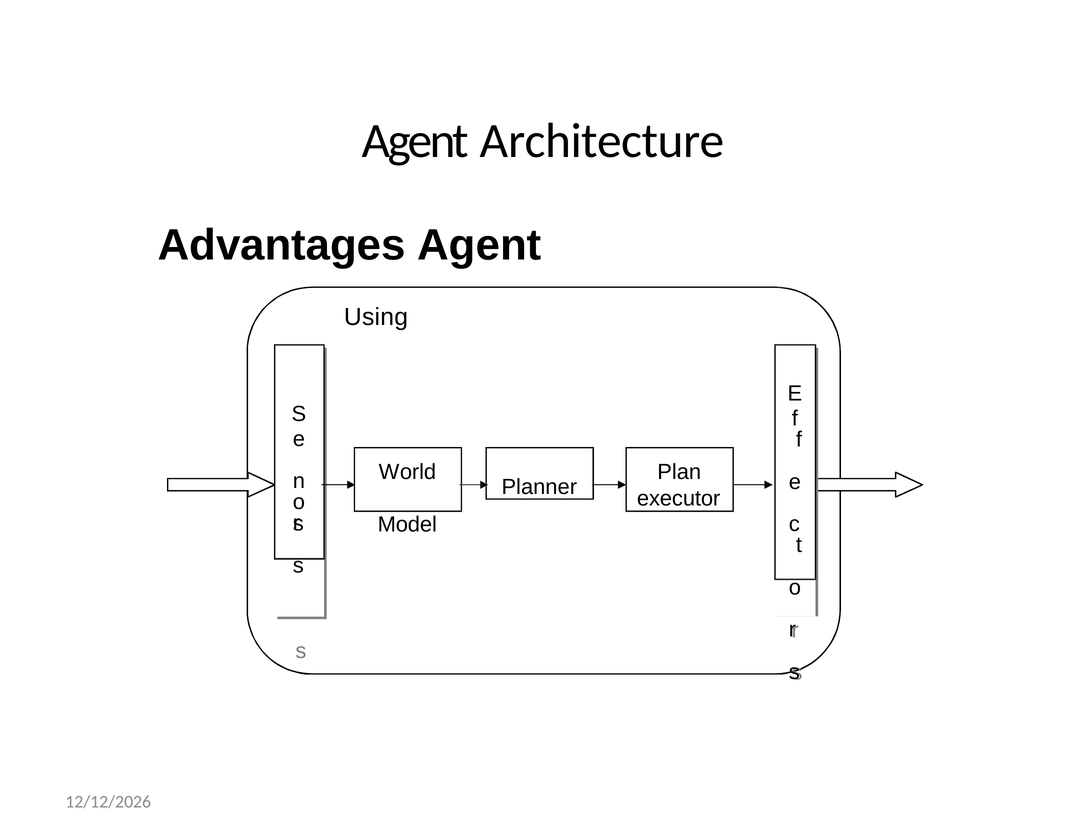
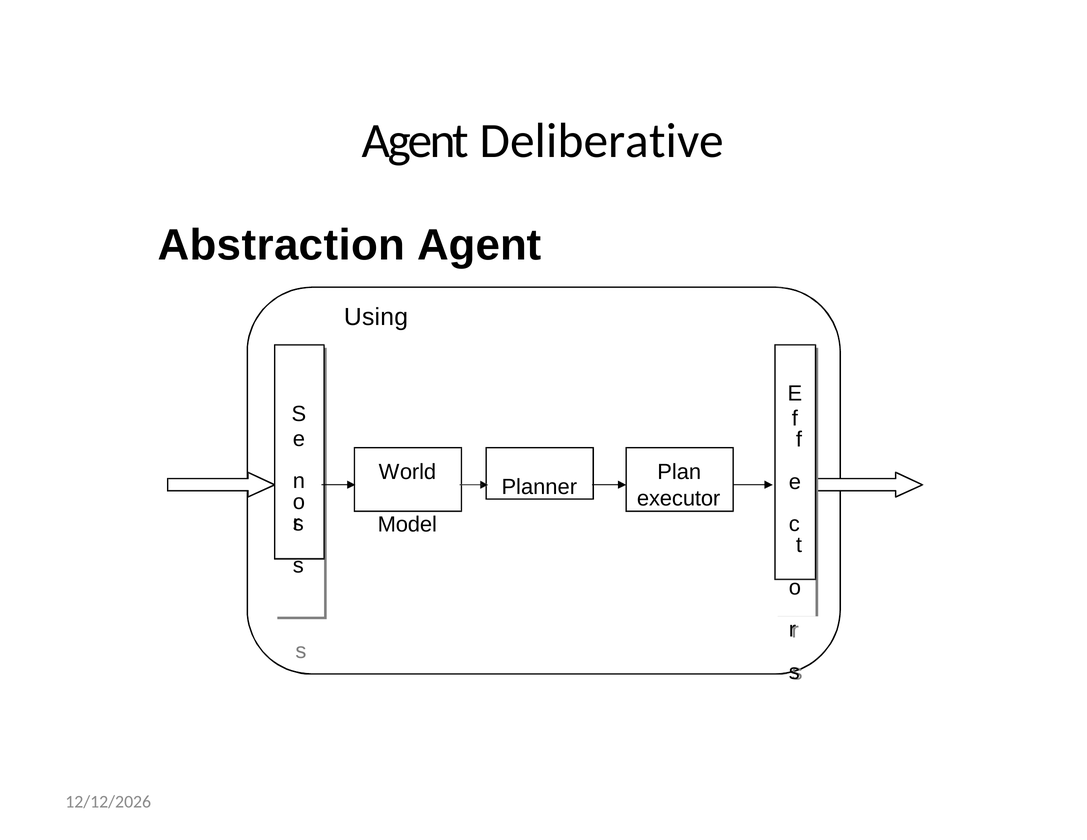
Architecture: Architecture -> Deliberative
Advantages: Advantages -> Abstraction
